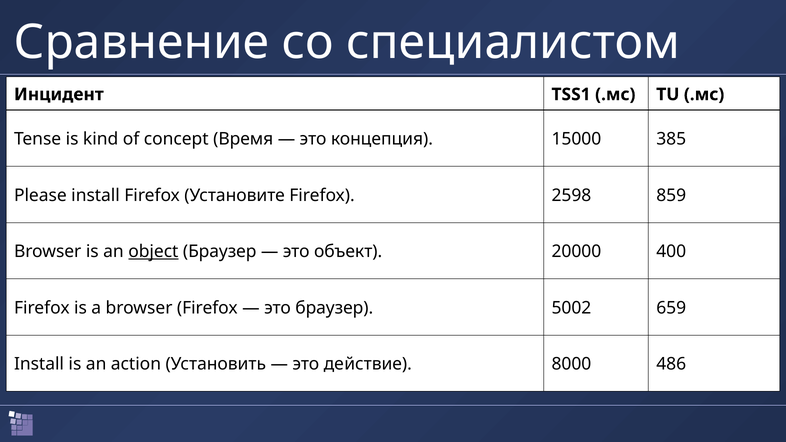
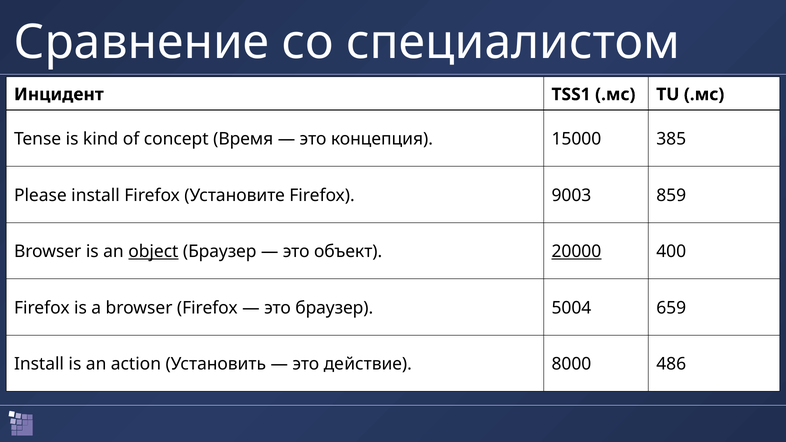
2598: 2598 -> 9003
20000 underline: none -> present
5002: 5002 -> 5004
